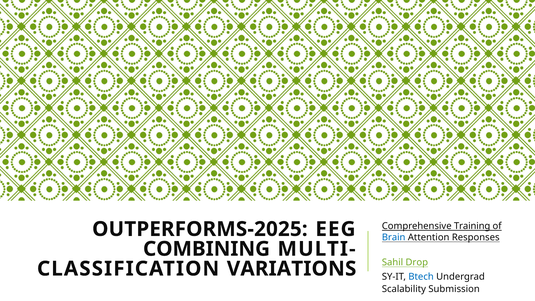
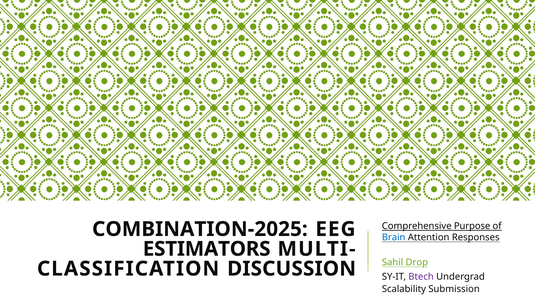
Training: Training -> Purpose
OUTPERFORMS-2025: OUTPERFORMS-2025 -> COMBINATION-2025
COMBINING: COMBINING -> ESTIMATORS
VARIATIONS: VARIATIONS -> DISCUSSION
Btech colour: blue -> purple
